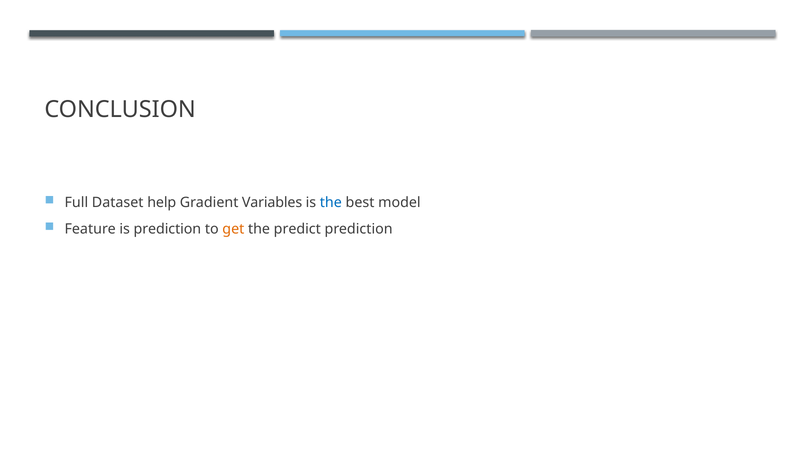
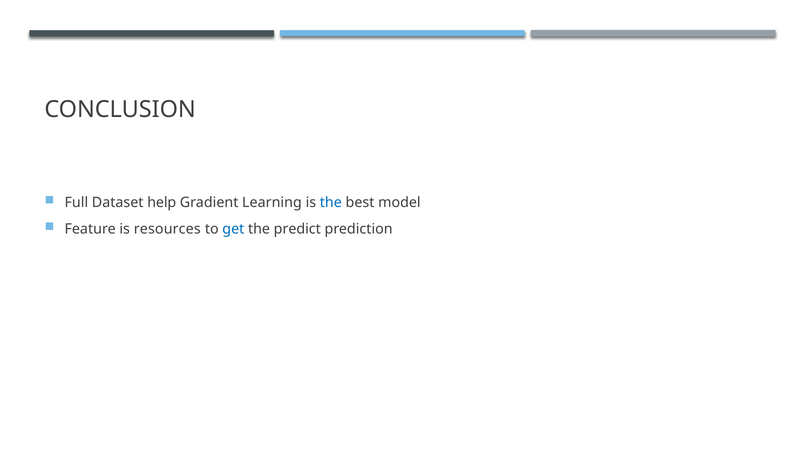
Variables: Variables -> Learning
is prediction: prediction -> resources
get colour: orange -> blue
